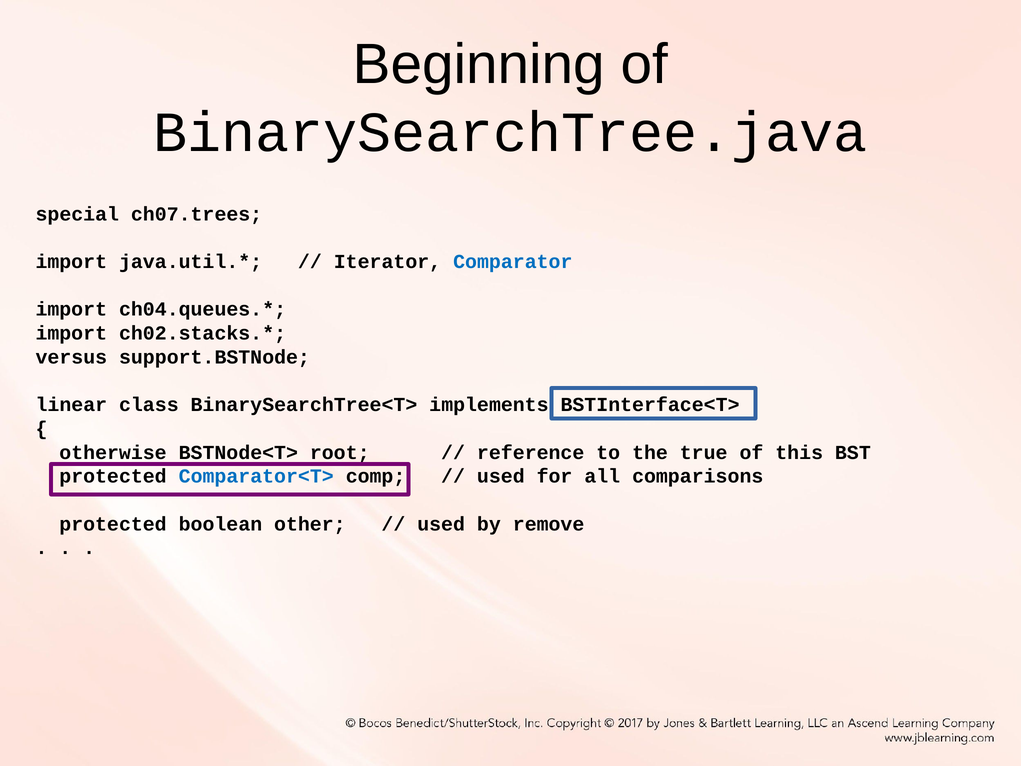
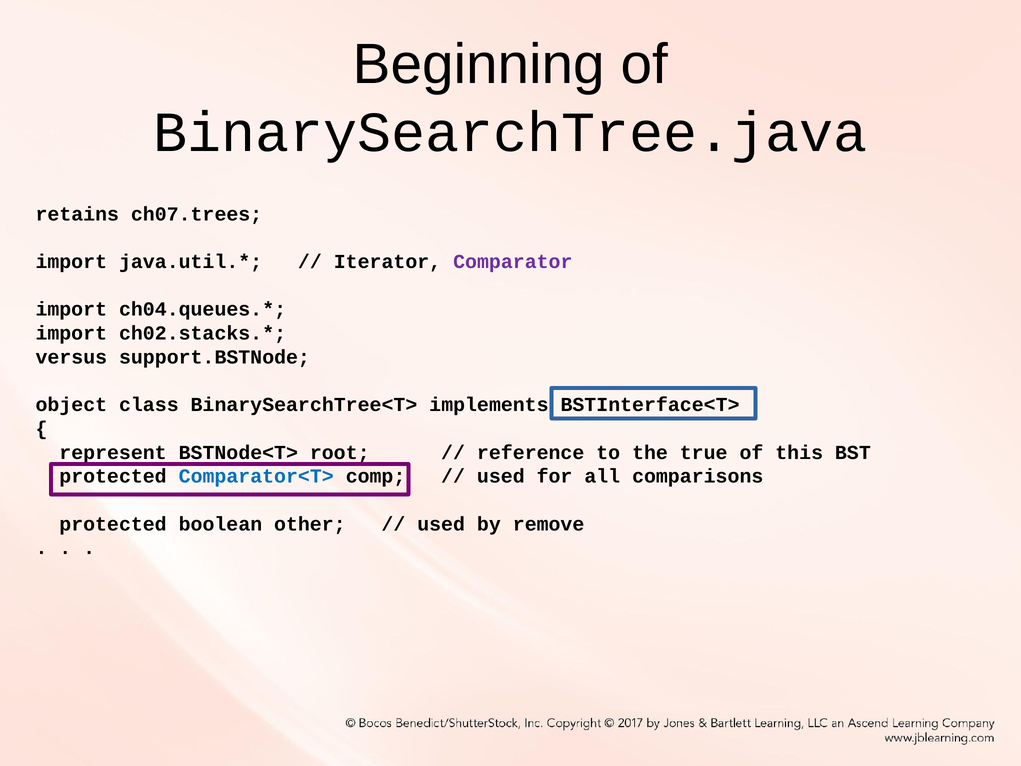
special: special -> retains
Comparator colour: blue -> purple
linear: linear -> object
otherwise: otherwise -> represent
